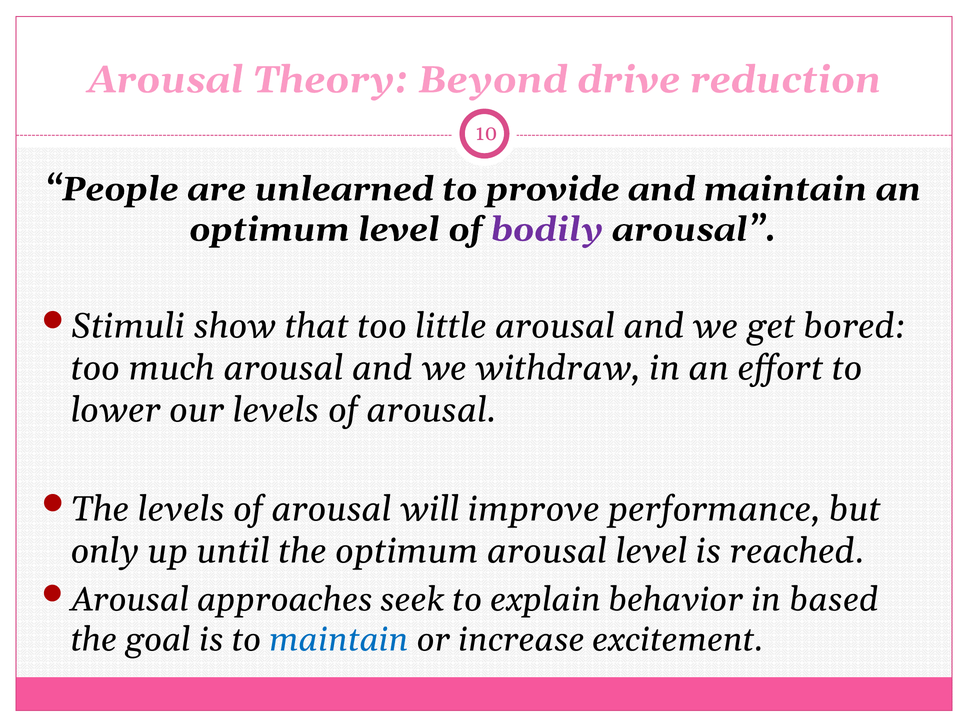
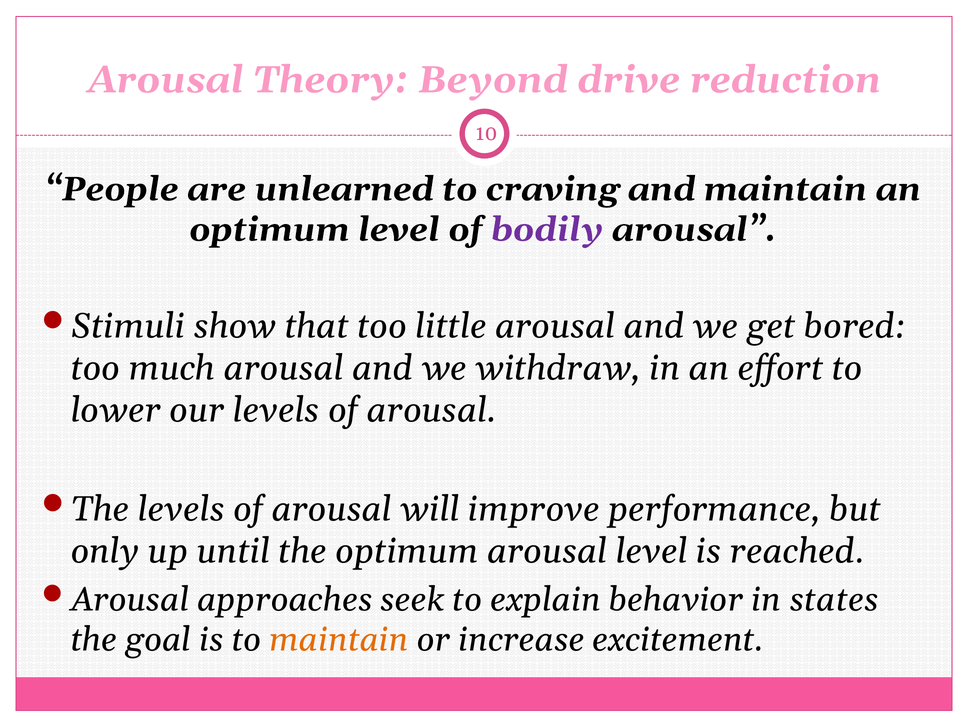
provide: provide -> craving
based: based -> states
maintain at (339, 640) colour: blue -> orange
